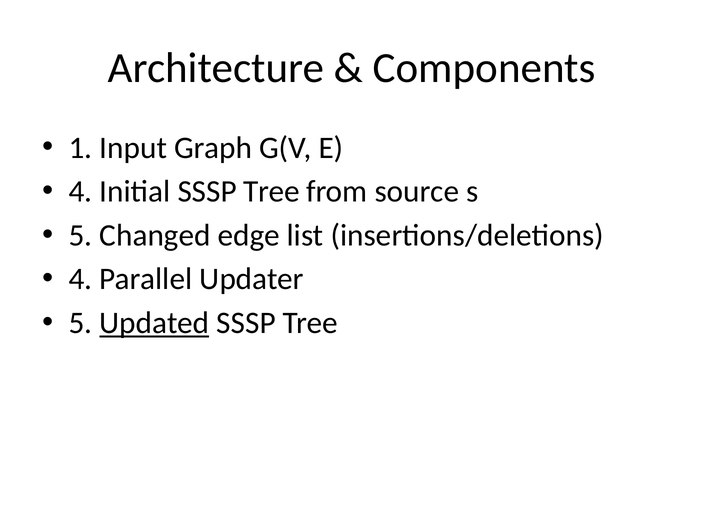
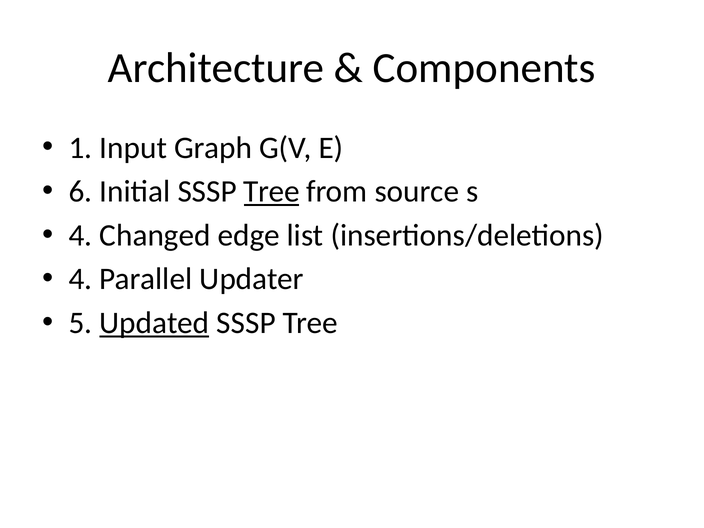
4 at (81, 192): 4 -> 6
Tree at (272, 192) underline: none -> present
5 at (81, 235): 5 -> 4
